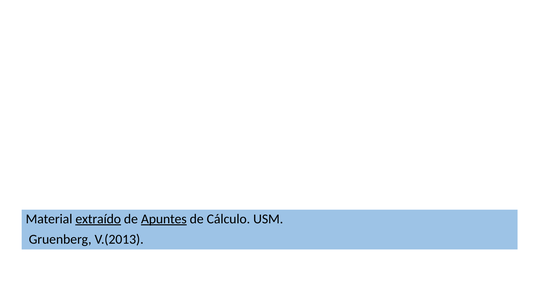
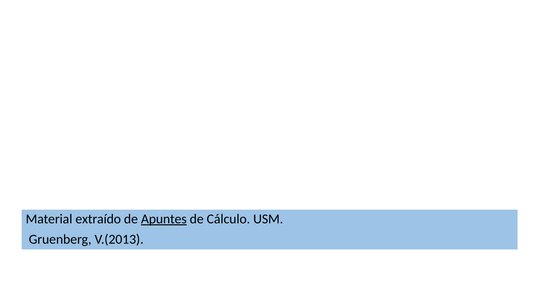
extraído underline: present -> none
